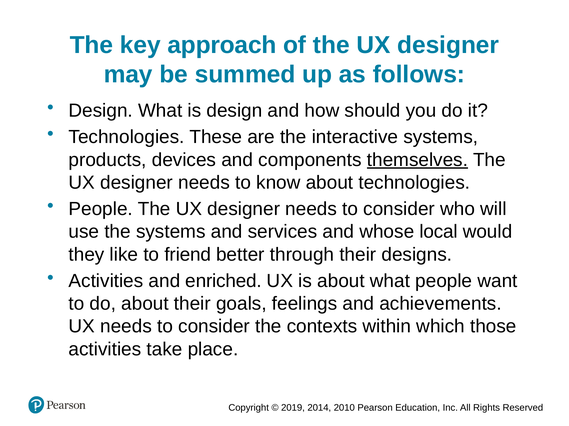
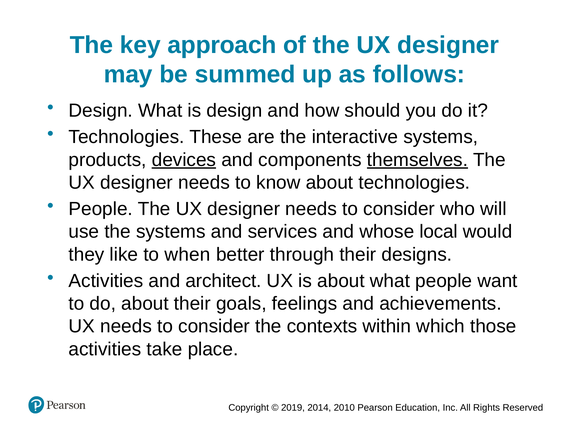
devices underline: none -> present
friend: friend -> when
enriched: enriched -> architect
